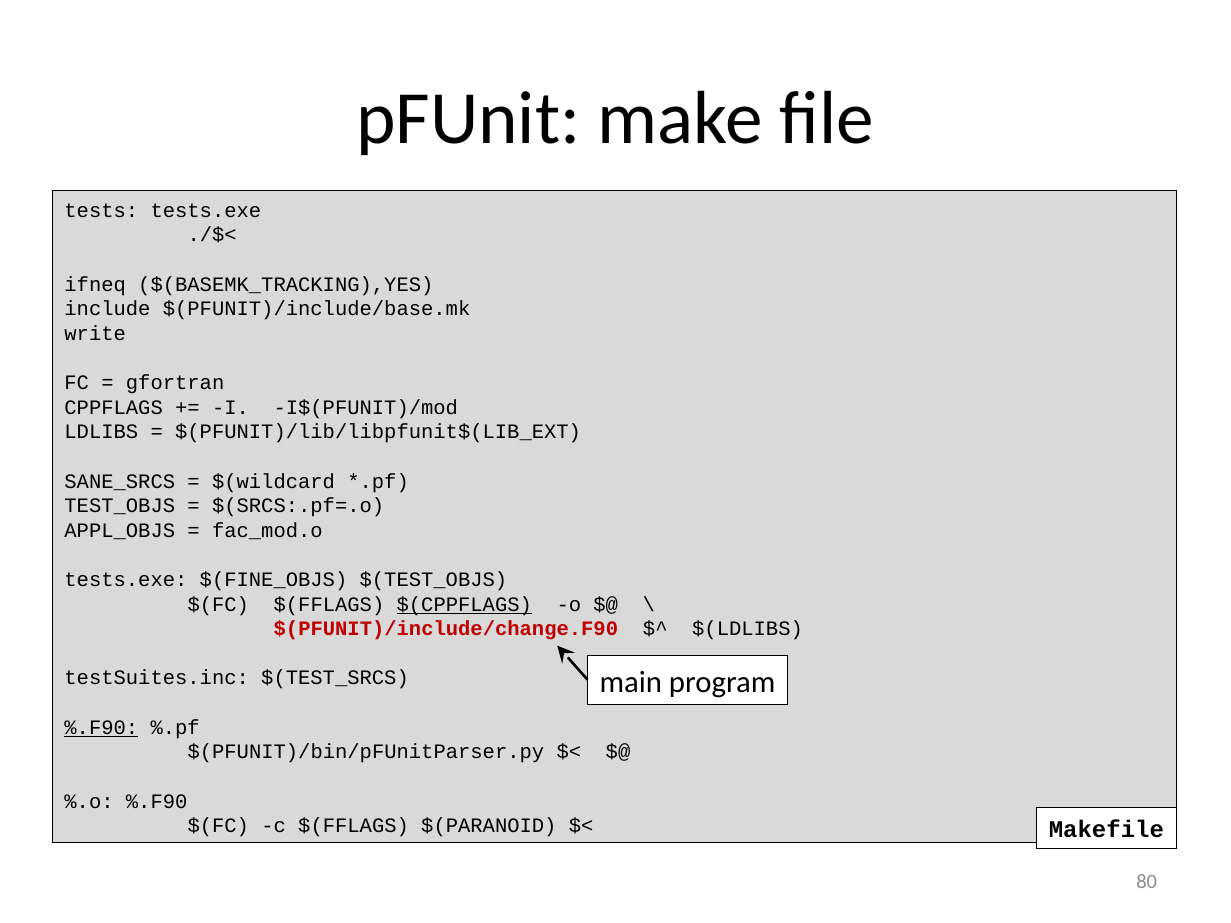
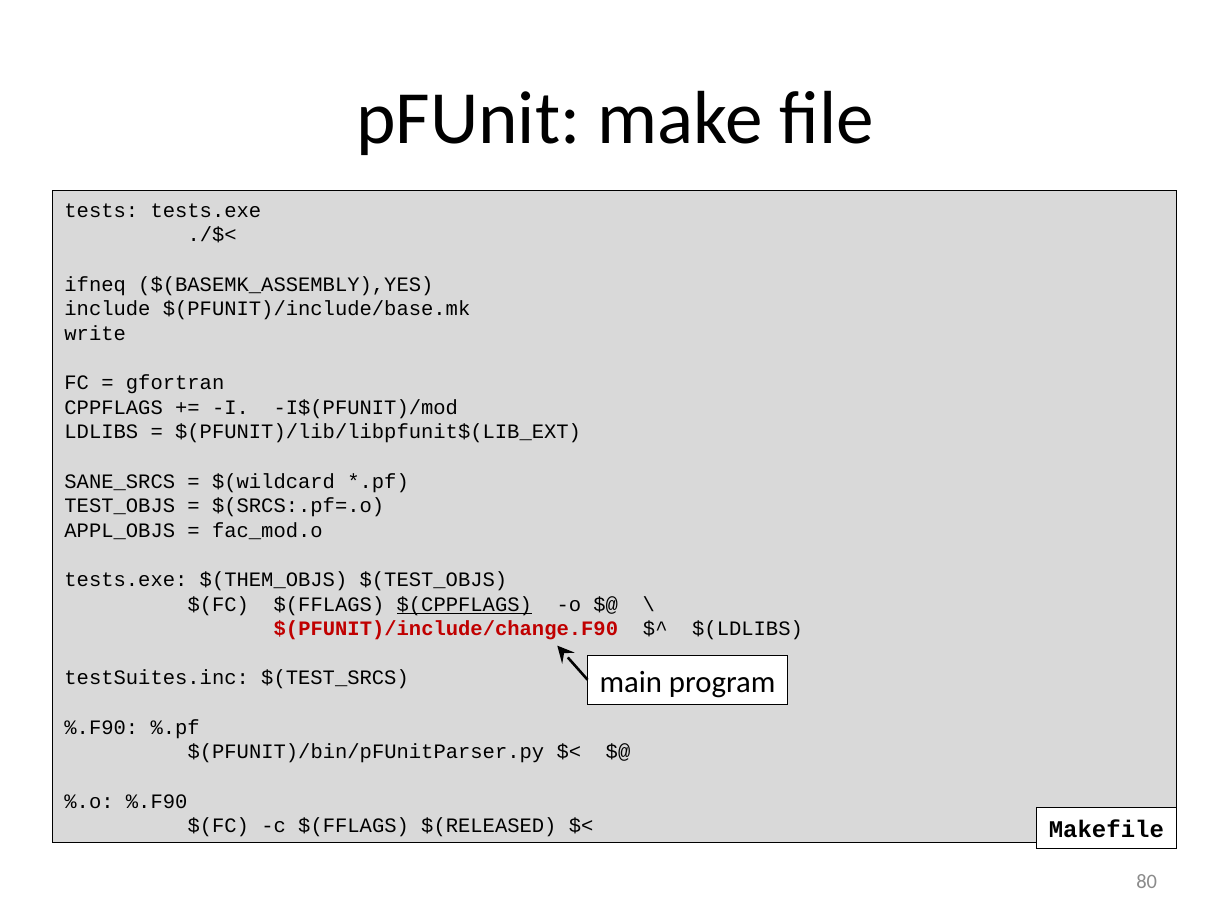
$(BASEMK_TRACKING),YES: $(BASEMK_TRACKING),YES -> $(BASEMK_ASSEMBLY),YES
$(FINE_OBJS: $(FINE_OBJS -> $(THEM_OBJS
%.F90 at (101, 728) underline: present -> none
$(PARANOID: $(PARANOID -> $(RELEASED
